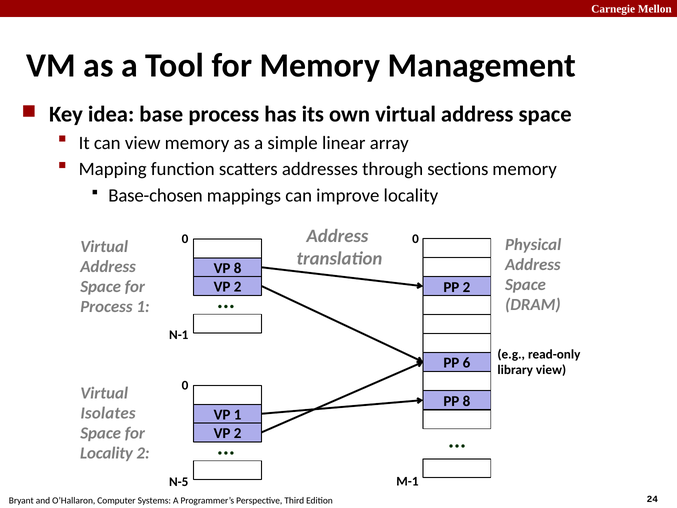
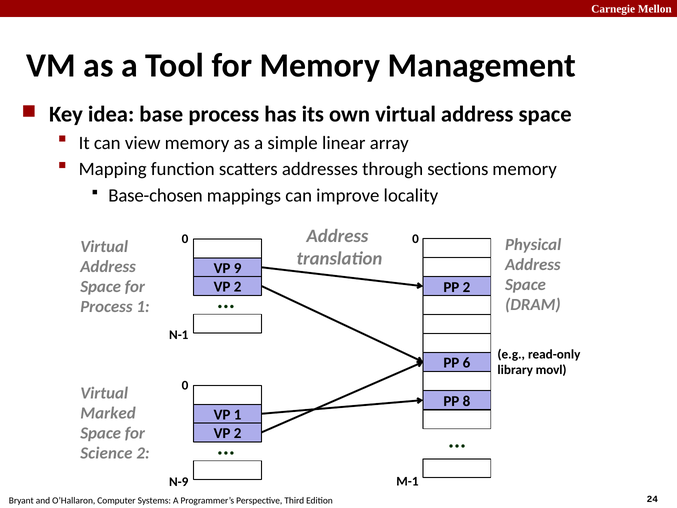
VP 8: 8 -> 9
library view: view -> movl
Isolates: Isolates -> Marked
Locality at (107, 453): Locality -> Science
N-5: N-5 -> N-9
